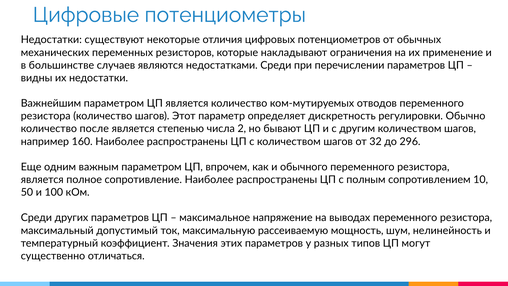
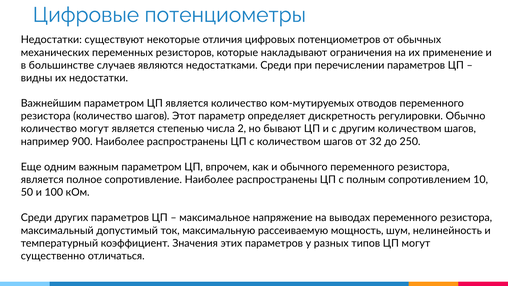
количество после: после -> могут
160: 160 -> 900
296: 296 -> 250
